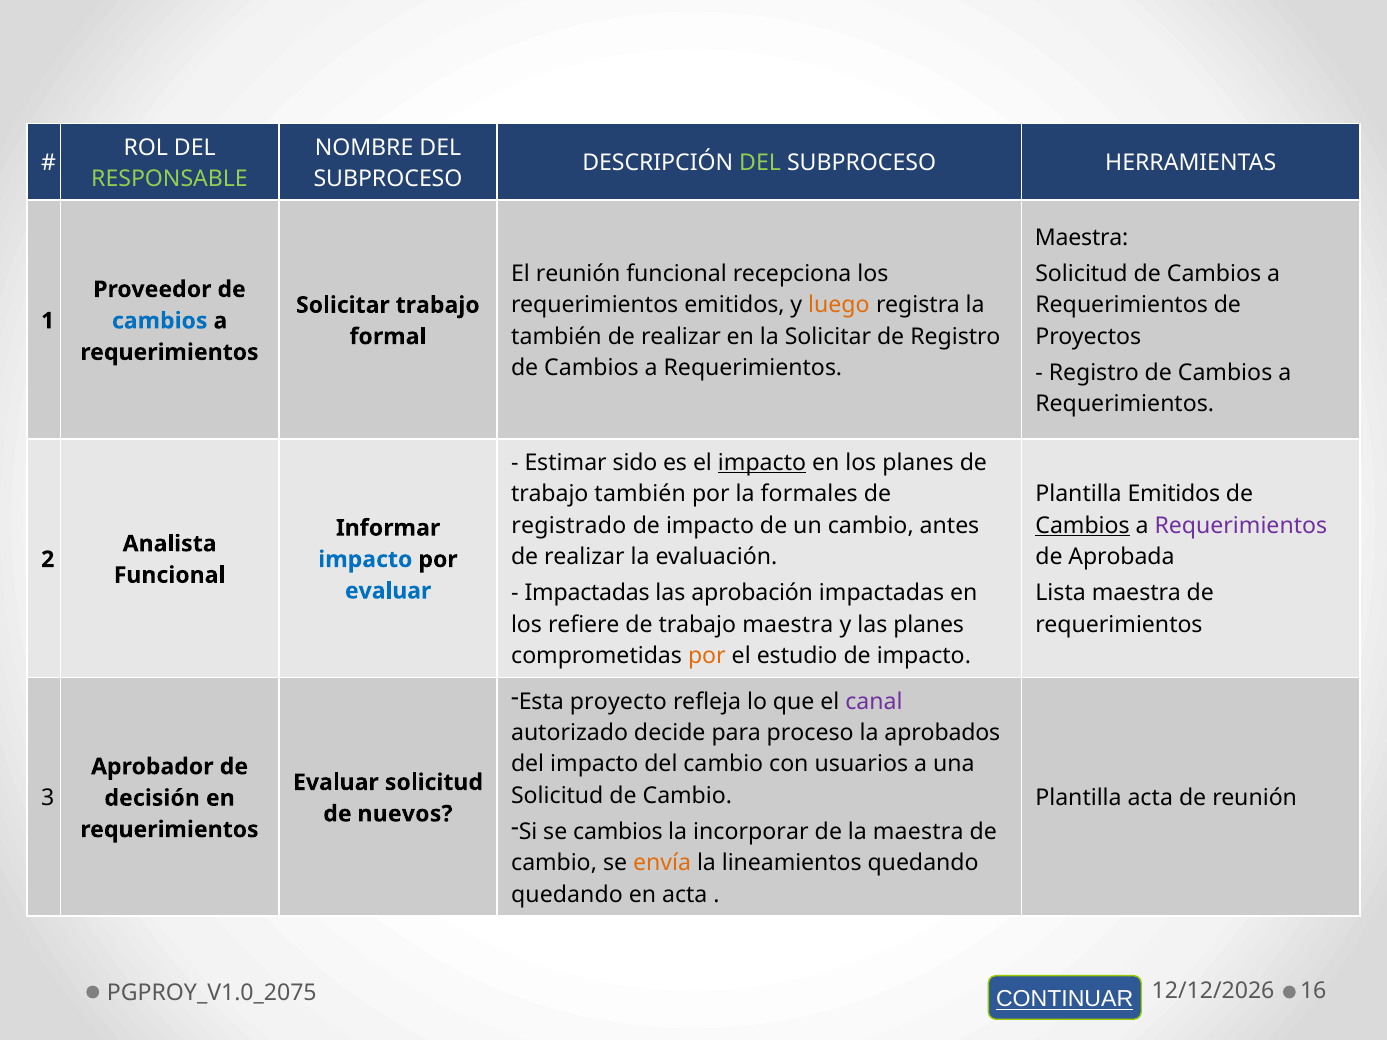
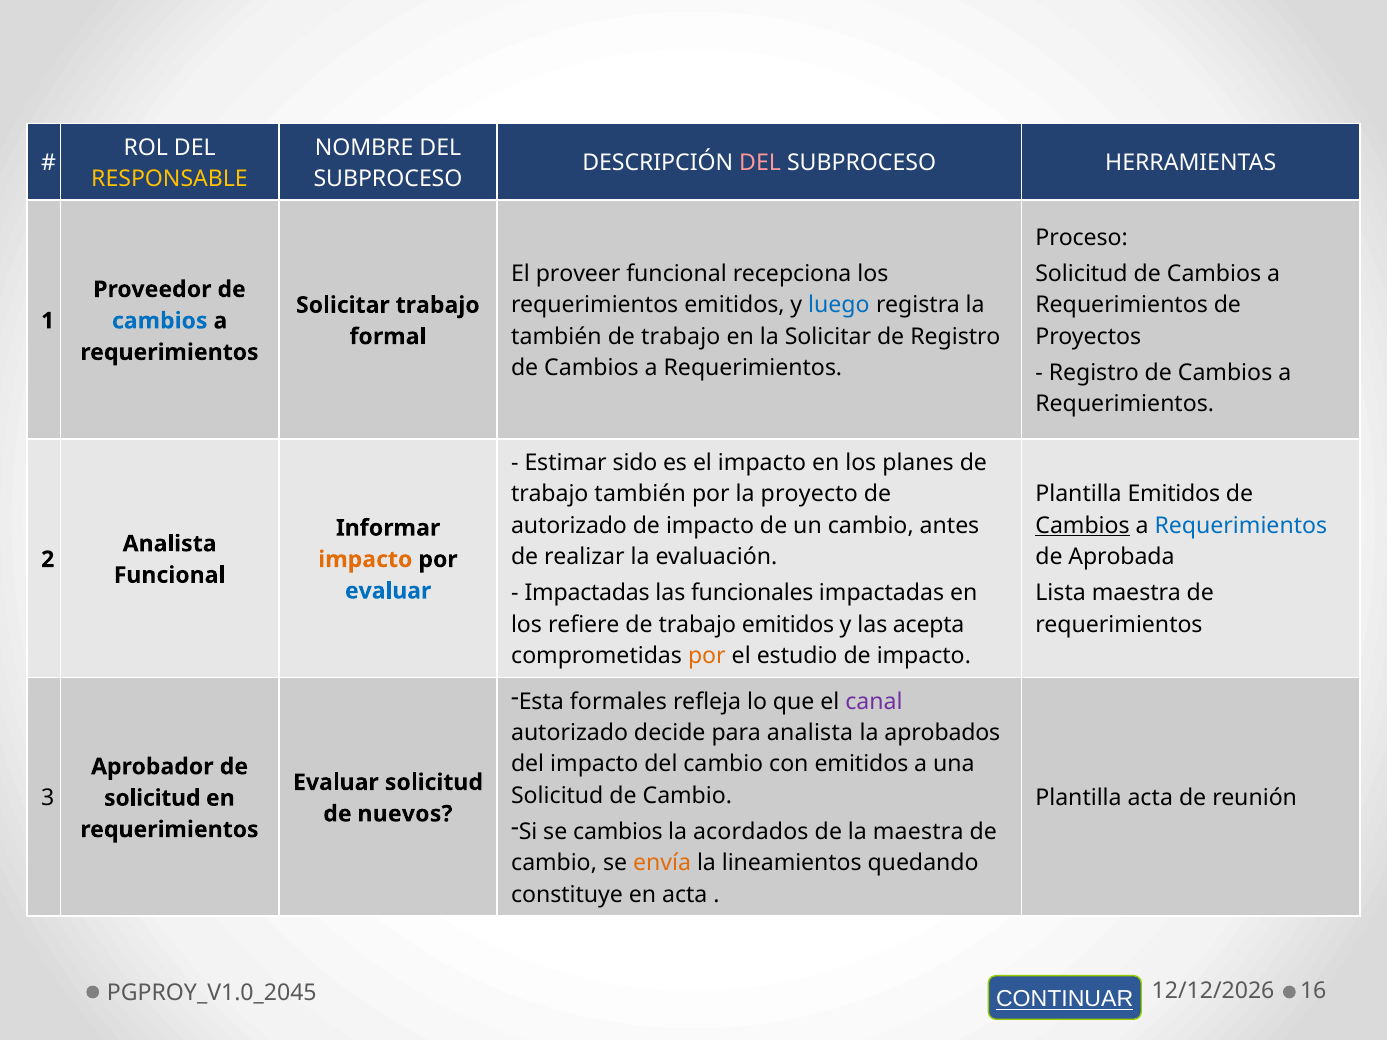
DEL at (760, 163) colour: light green -> pink
RESPONSABLE colour: light green -> yellow
Maestra at (1082, 238): Maestra -> Proceso
El reunión: reunión -> proveer
luego colour: orange -> blue
realizar at (681, 337): realizar -> trabajo
impacto at (762, 463) underline: present -> none
formales: formales -> proyecto
registrado at (569, 526): registrado -> autorizado
Requerimientos at (1241, 526) colour: purple -> blue
impacto at (365, 560) colour: blue -> orange
aprobación: aprobación -> funcionales
trabajo maestra: maestra -> emitidos
las planes: planes -> acepta
proyecto: proyecto -> formales
para proceso: proceso -> analista
con usuarios: usuarios -> emitidos
decisión at (152, 798): decisión -> solicitud
incorporar: incorporar -> acordados
quedando at (567, 895): quedando -> constituye
PGPROY_V1.0_2075: PGPROY_V1.0_2075 -> PGPROY_V1.0_2045
